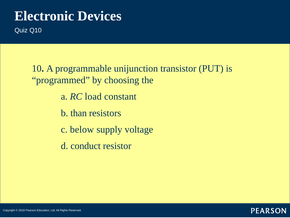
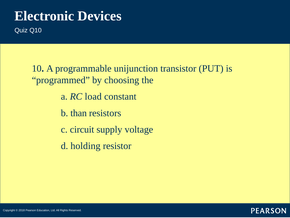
below: below -> circuit
conduct: conduct -> holding
